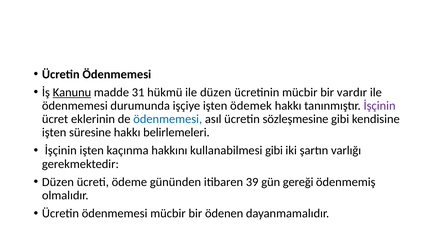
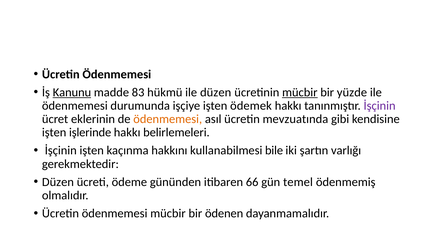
31: 31 -> 83
mücbir at (300, 93) underline: none -> present
vardır: vardır -> yüzde
ödenmemesi at (168, 119) colour: blue -> orange
sözleşmesine: sözleşmesine -> mevzuatında
süresine: süresine -> işlerinde
kullanabilmesi gibi: gibi -> bile
39: 39 -> 66
gereği: gereği -> temel
